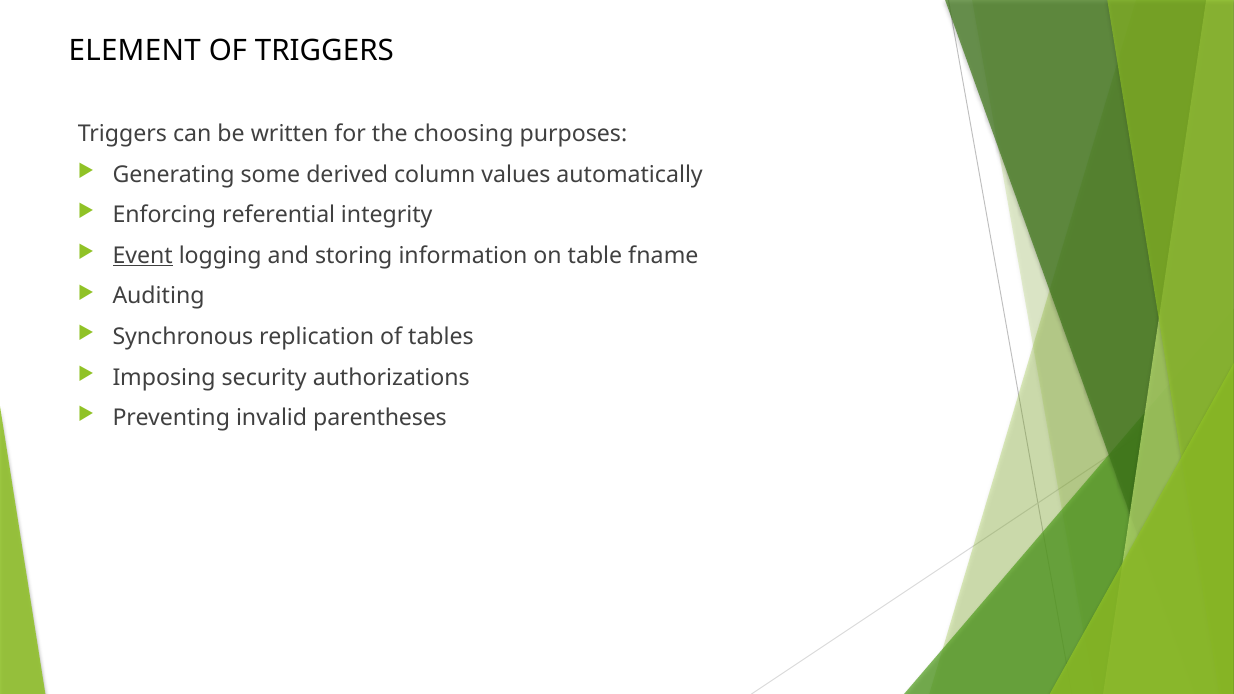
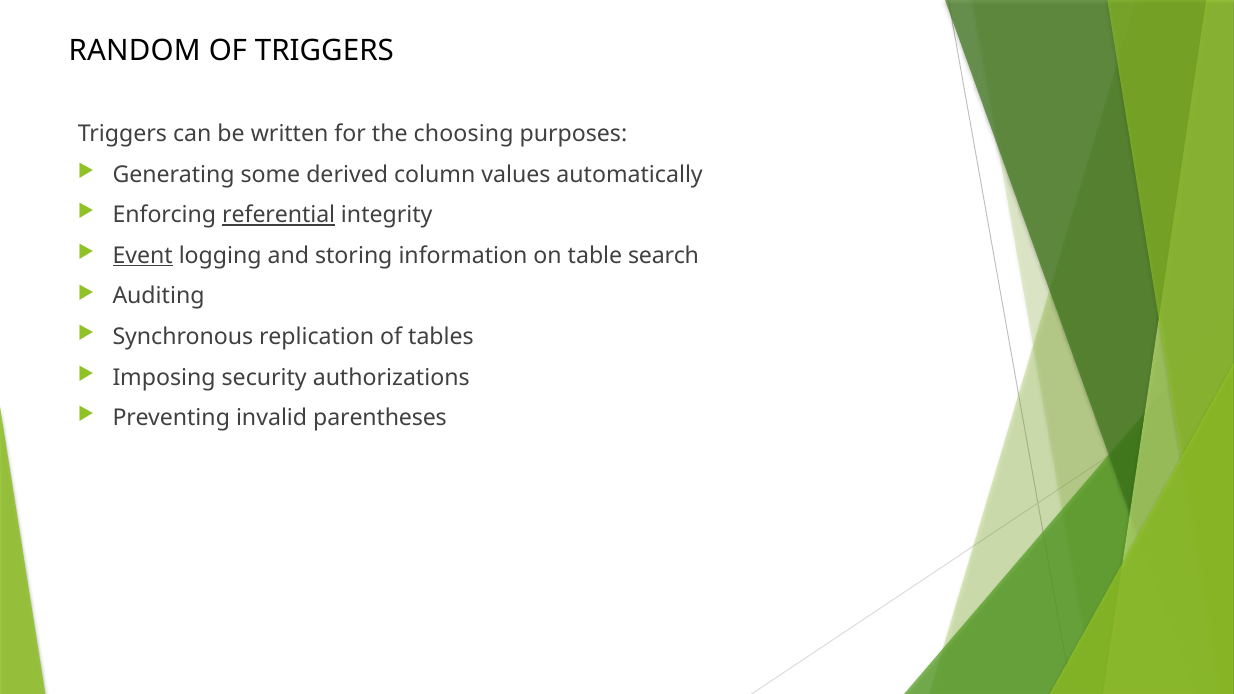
ELEMENT: ELEMENT -> RANDOM
referential underline: none -> present
fname: fname -> search
